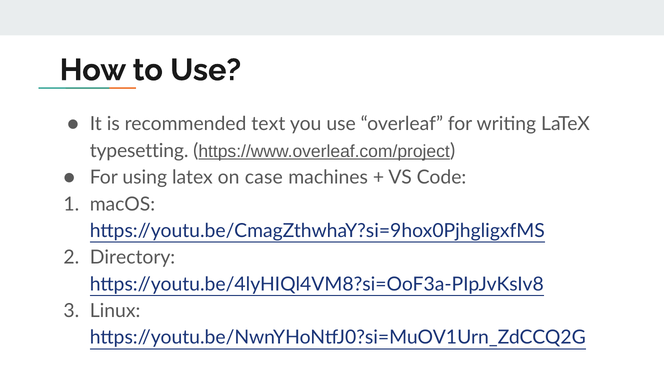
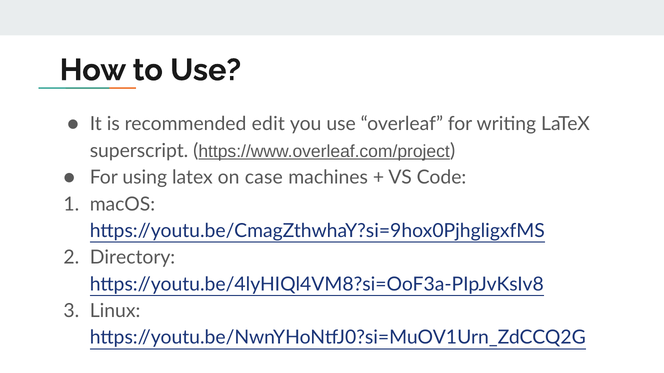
text: text -> edit
typesetting: typesetting -> superscript
